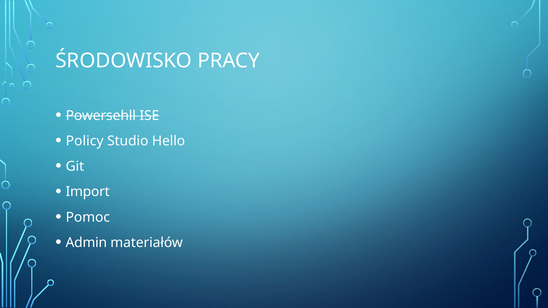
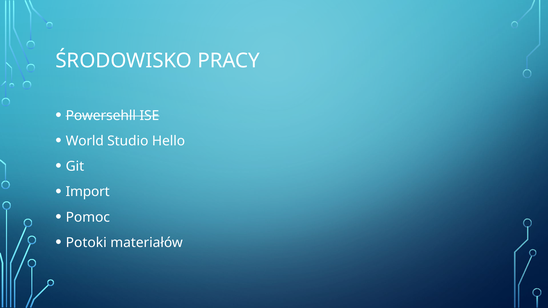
Policy: Policy -> World
Admin: Admin -> Potoki
